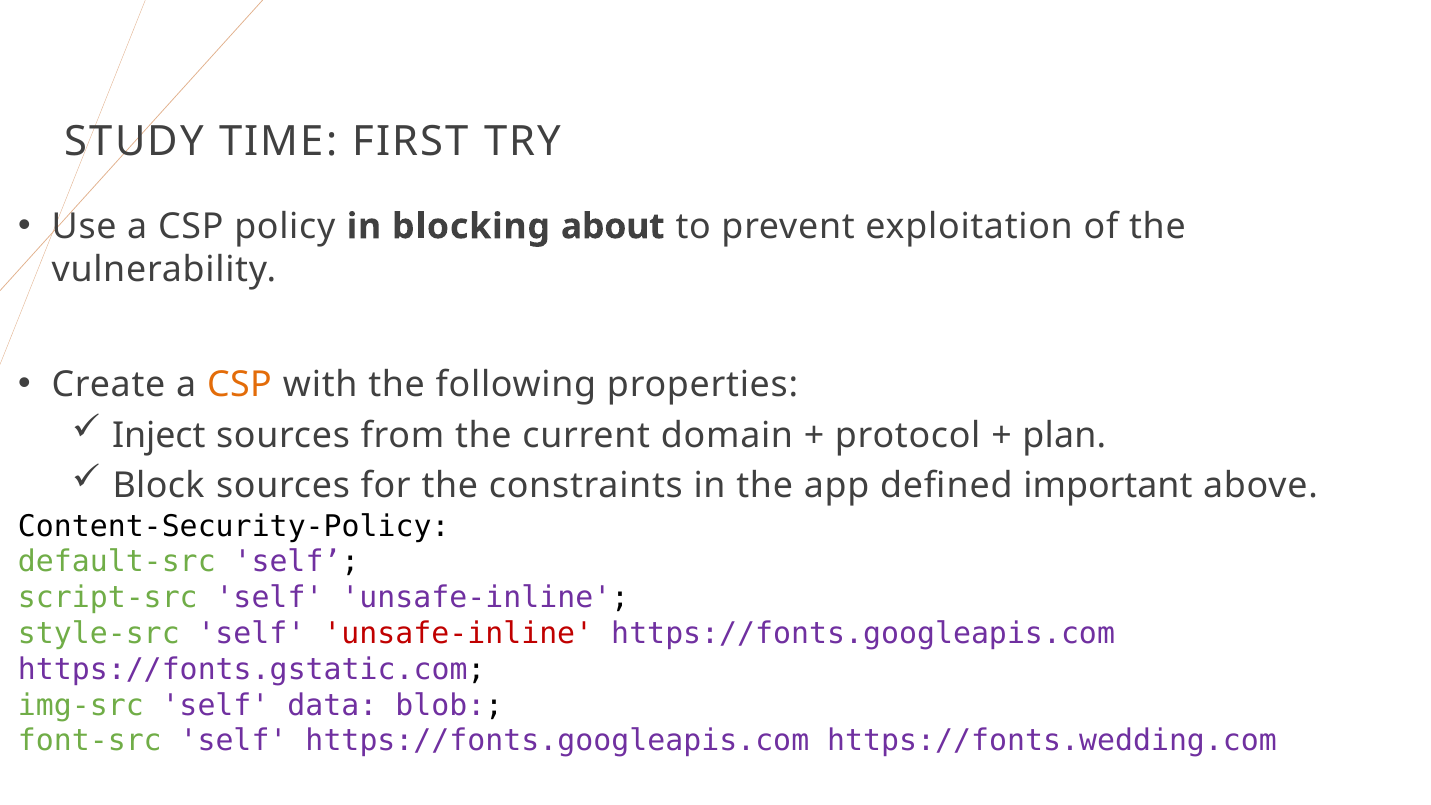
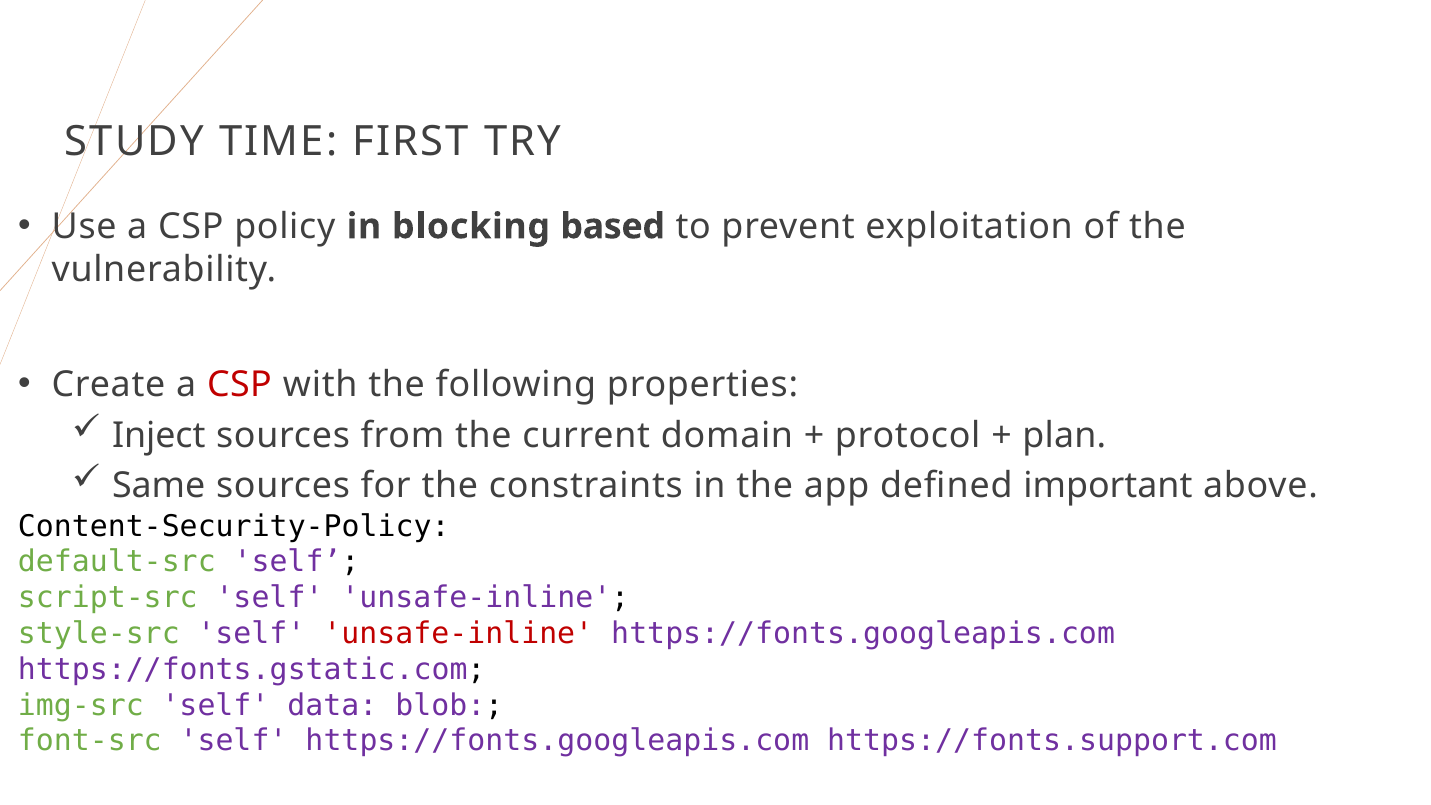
about: about -> based
CSP at (239, 385) colour: orange -> red
Block: Block -> Same
https://fonts.wedding.com: https://fonts.wedding.com -> https://fonts.support.com
